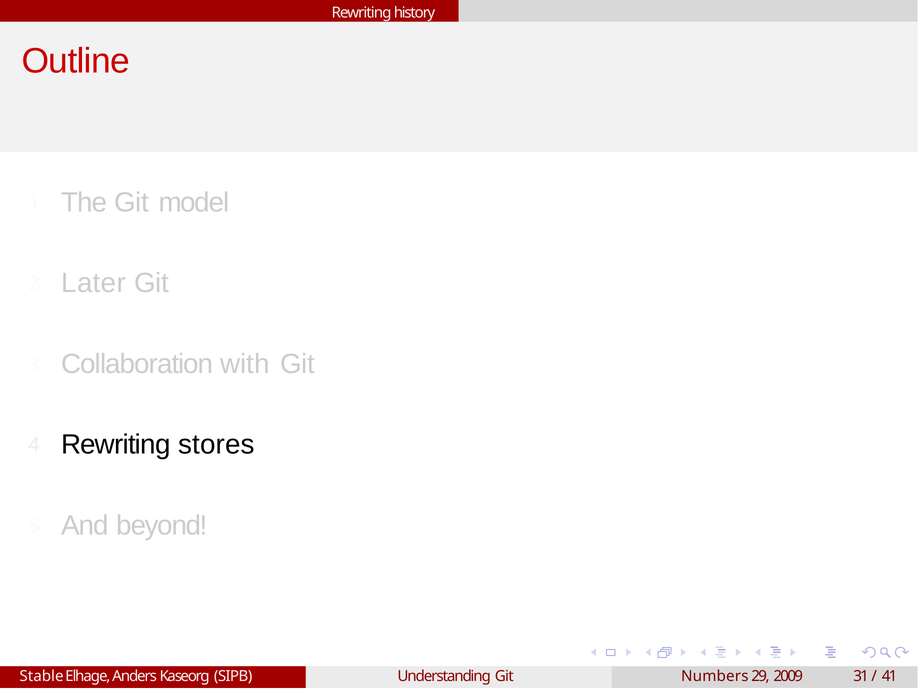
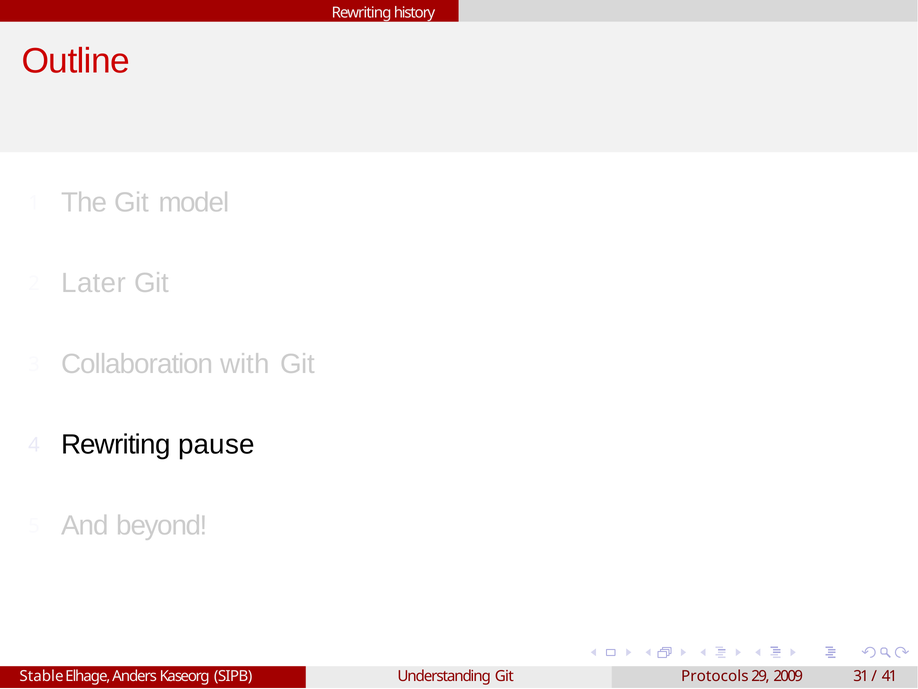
stores: stores -> pause
Numbers: Numbers -> Protocols
